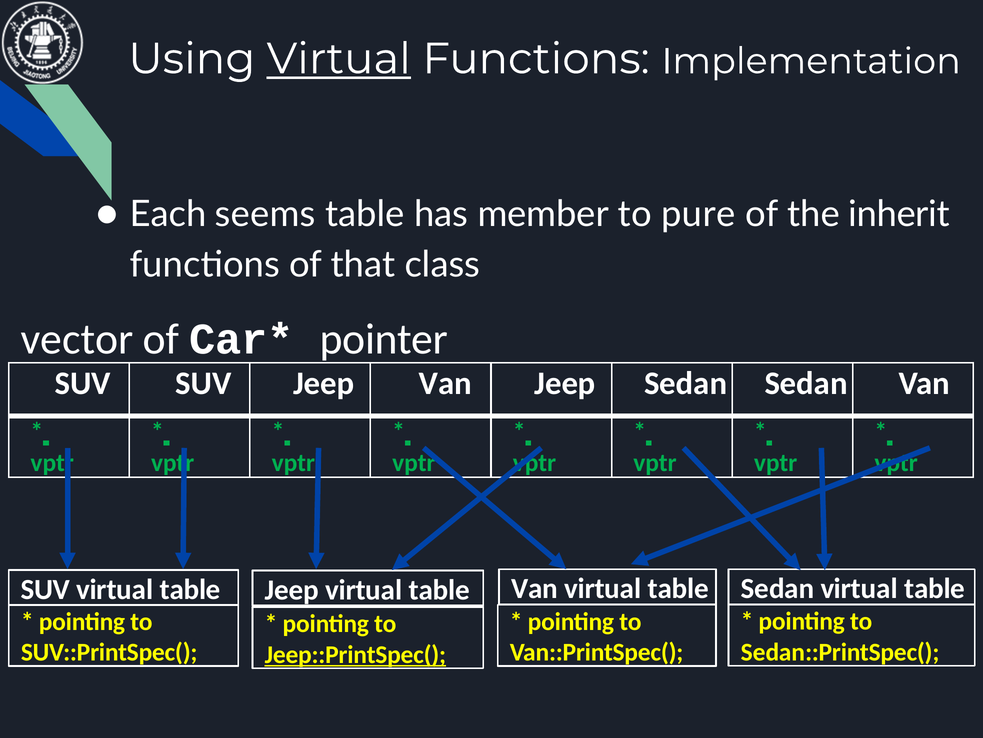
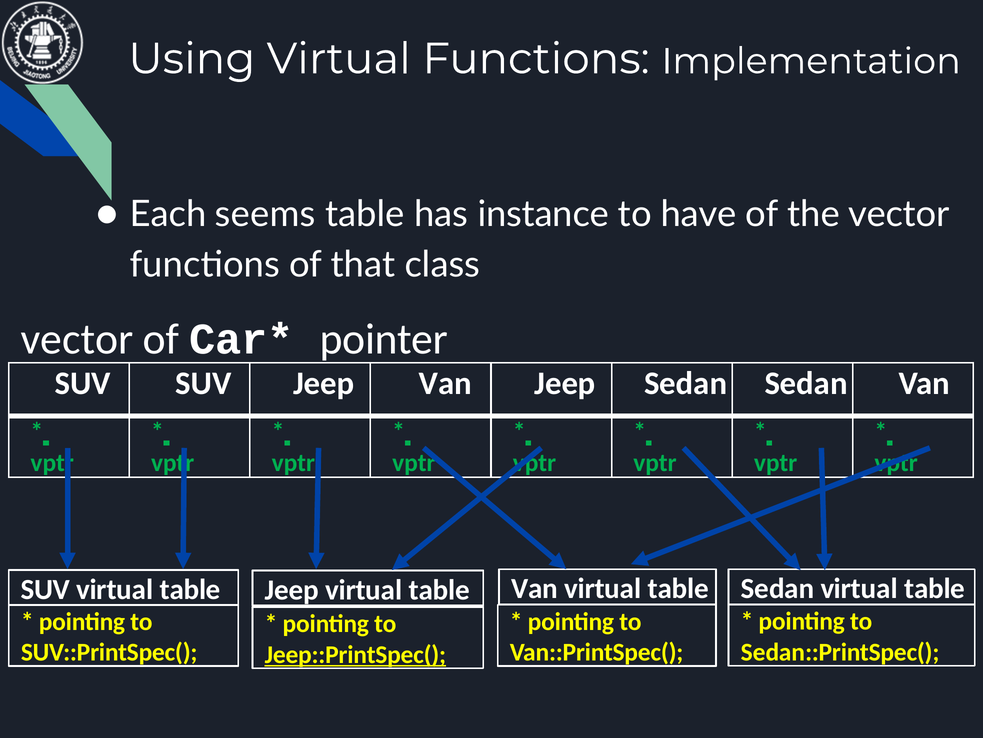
Virtual at (339, 59) underline: present -> none
member: member -> instance
pure: pure -> have
the inherit: inherit -> vector
